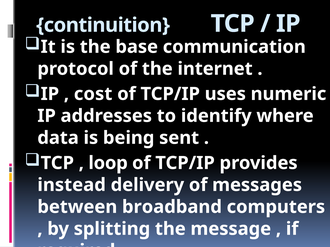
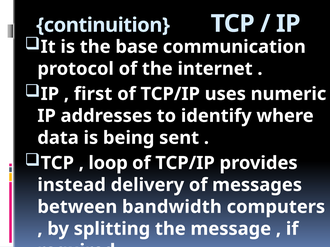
cost: cost -> first
broadband: broadband -> bandwidth
